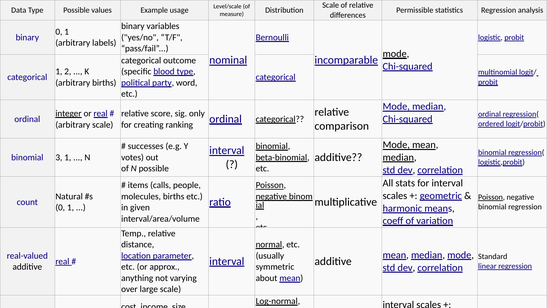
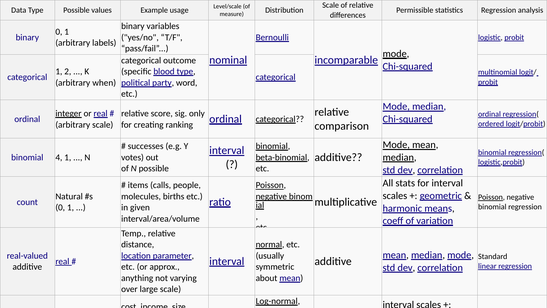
arbitrary births: births -> when
3: 3 -> 4
